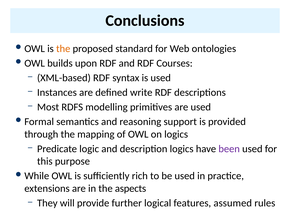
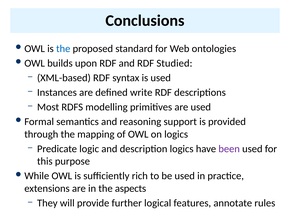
the at (63, 49) colour: orange -> blue
Courses: Courses -> Studied
assumed: assumed -> annotate
